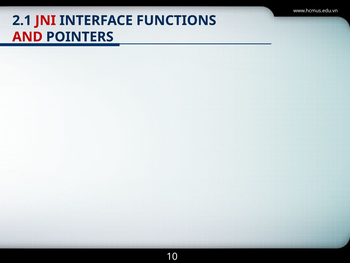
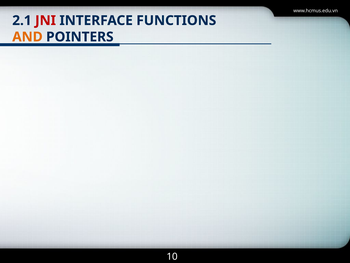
AND colour: red -> orange
